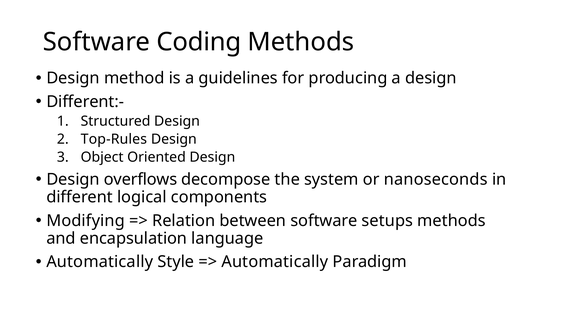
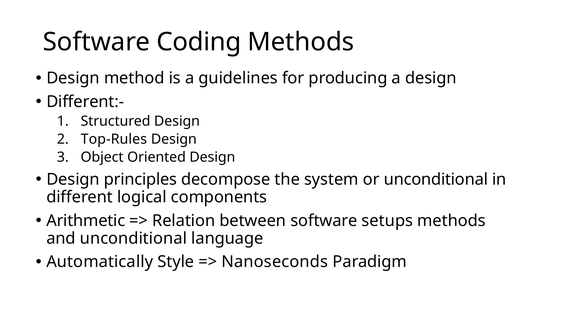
overflows: overflows -> principles
or nanoseconds: nanoseconds -> unconditional
Modifying: Modifying -> Arithmetic
and encapsulation: encapsulation -> unconditional
Automatically at (275, 262): Automatically -> Nanoseconds
